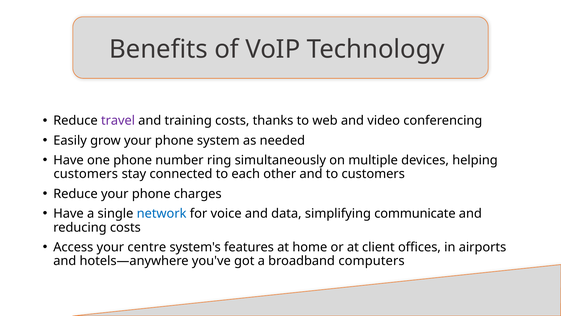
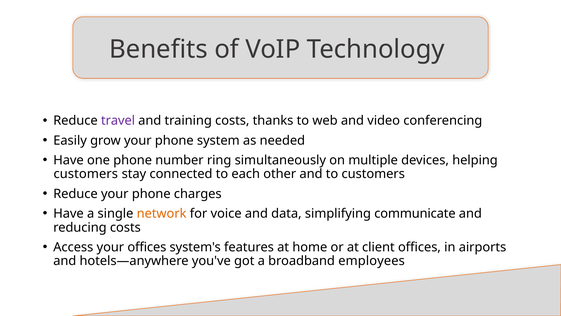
network colour: blue -> orange
your centre: centre -> offices
computers: computers -> employees
